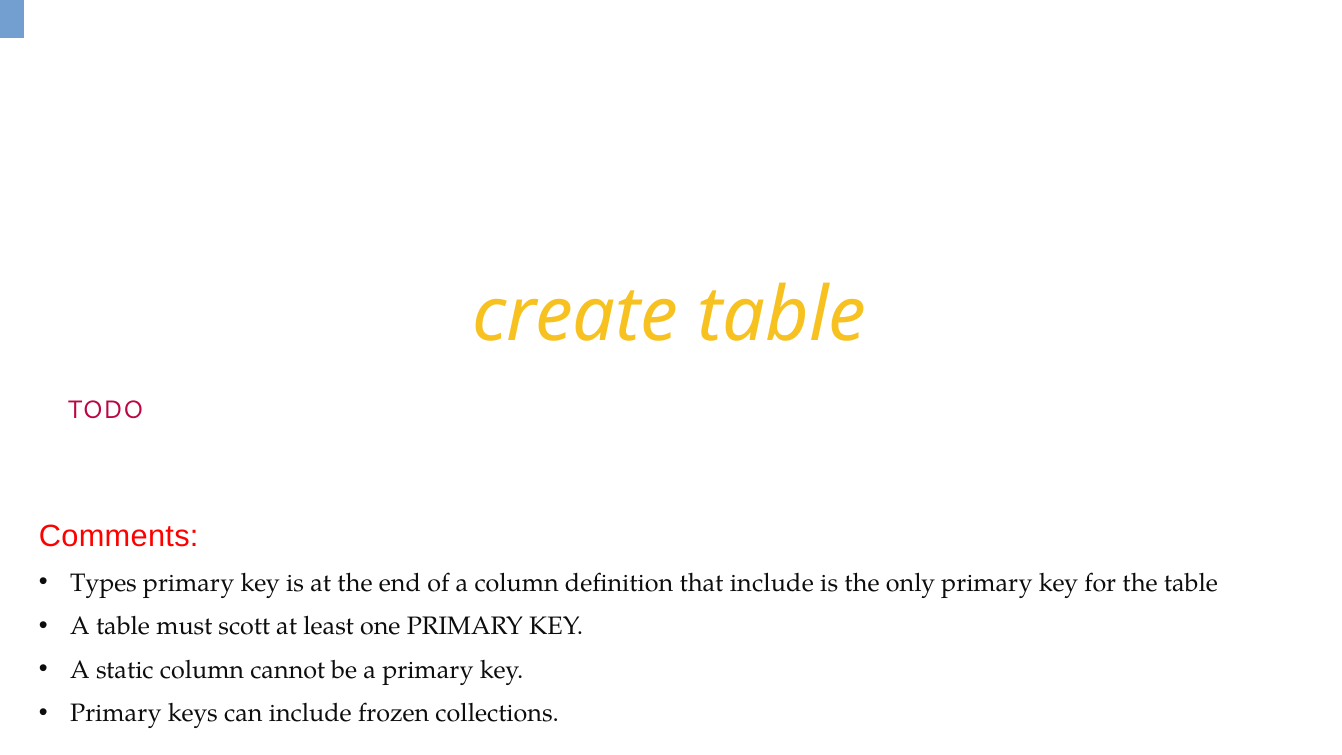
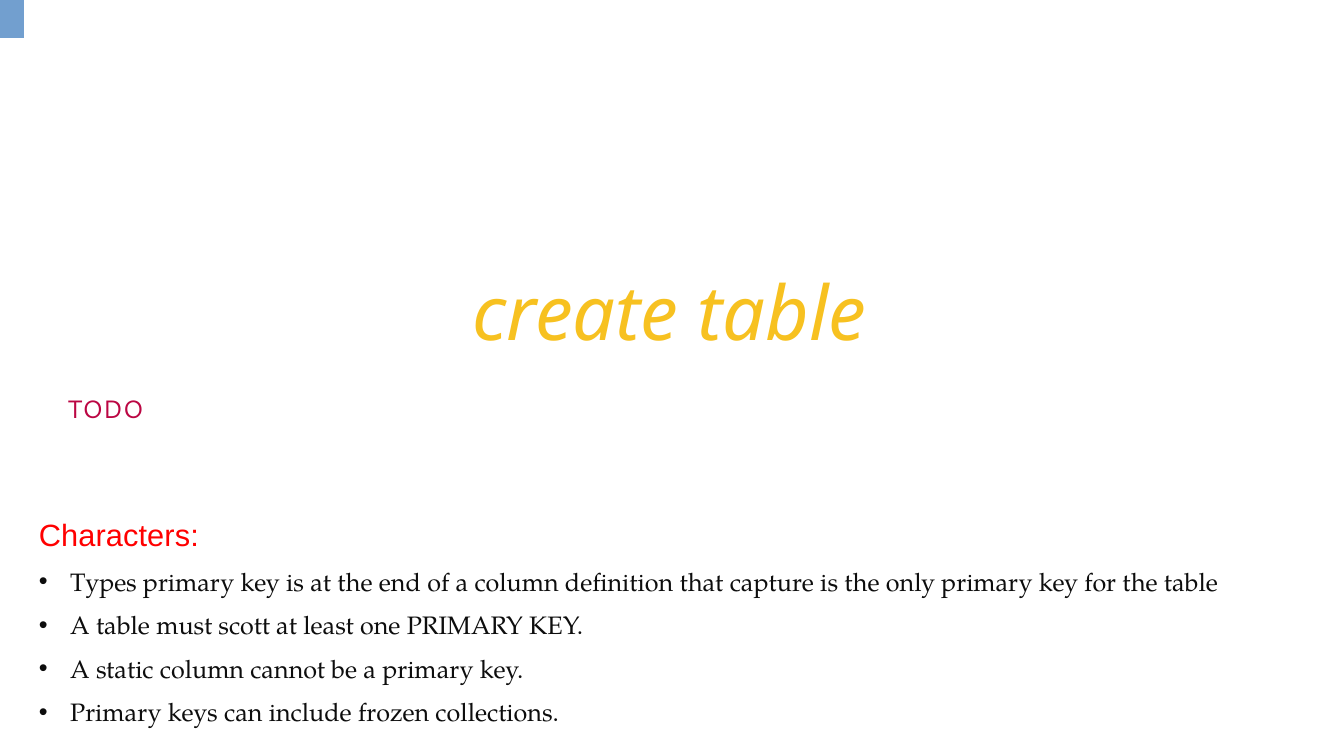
Comments: Comments -> Characters
that include: include -> capture
